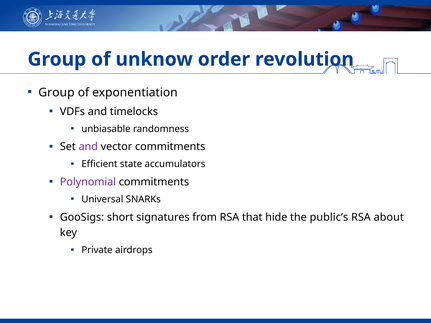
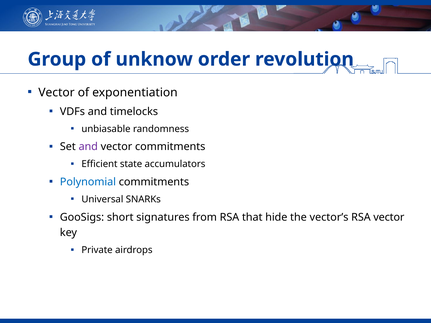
Group at (56, 92): Group -> Vector
Polynomial colour: purple -> blue
public’s: public’s -> vector’s
RSA about: about -> vector
